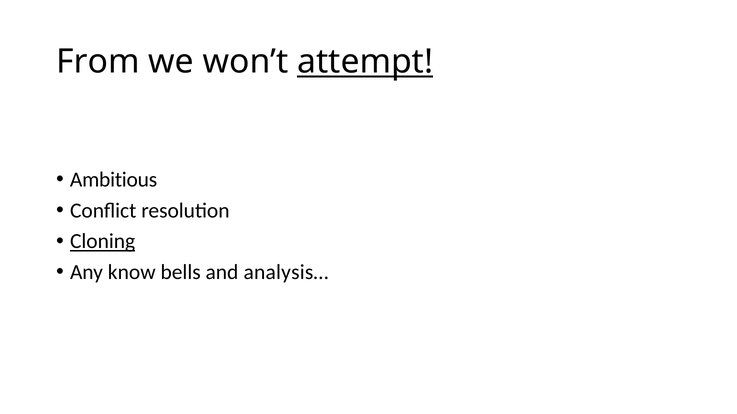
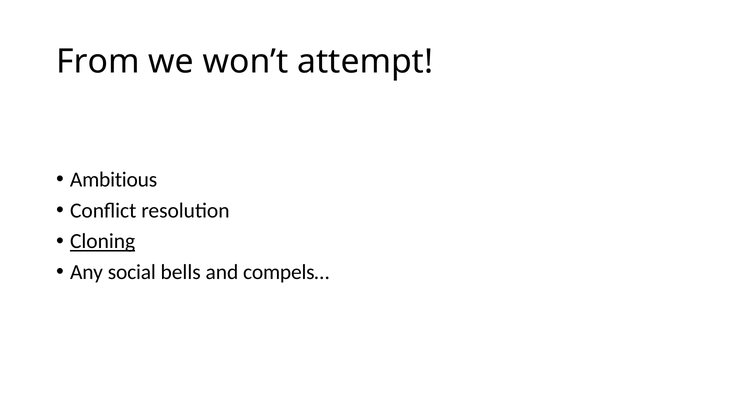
attempt underline: present -> none
know: know -> social
analysis…: analysis… -> compels…
